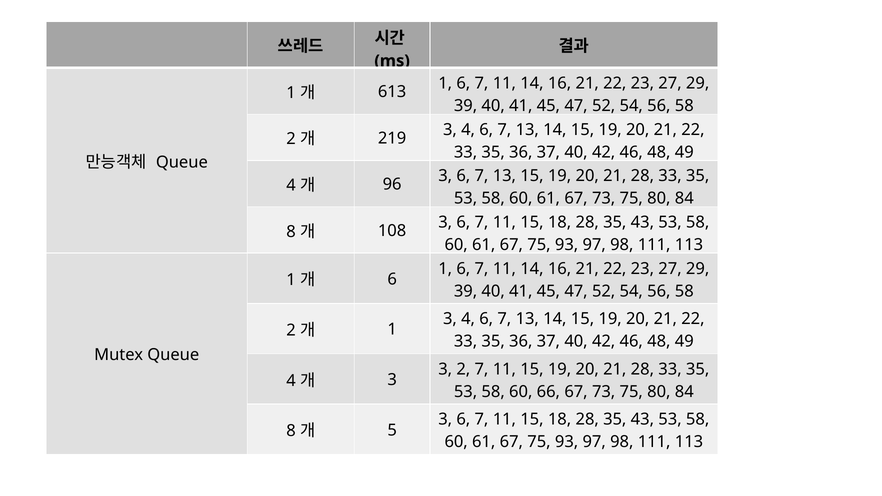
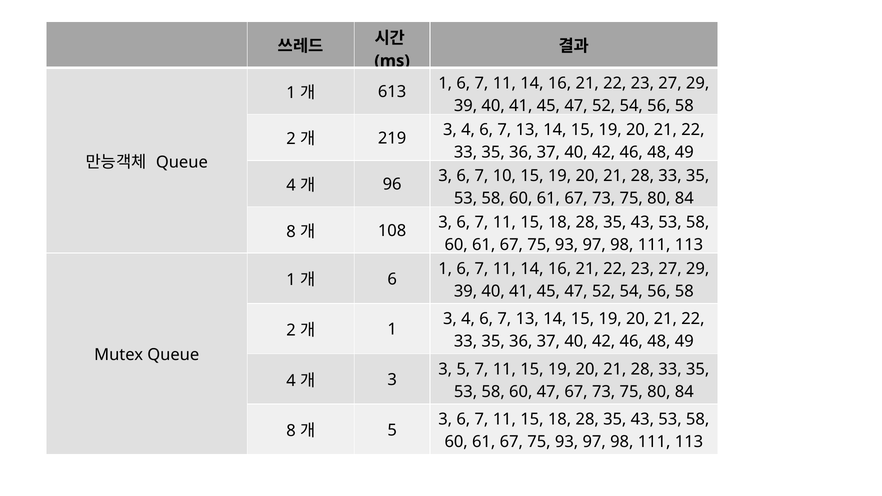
3 6 7 13: 13 -> 10
3 2: 2 -> 5
60 66: 66 -> 47
